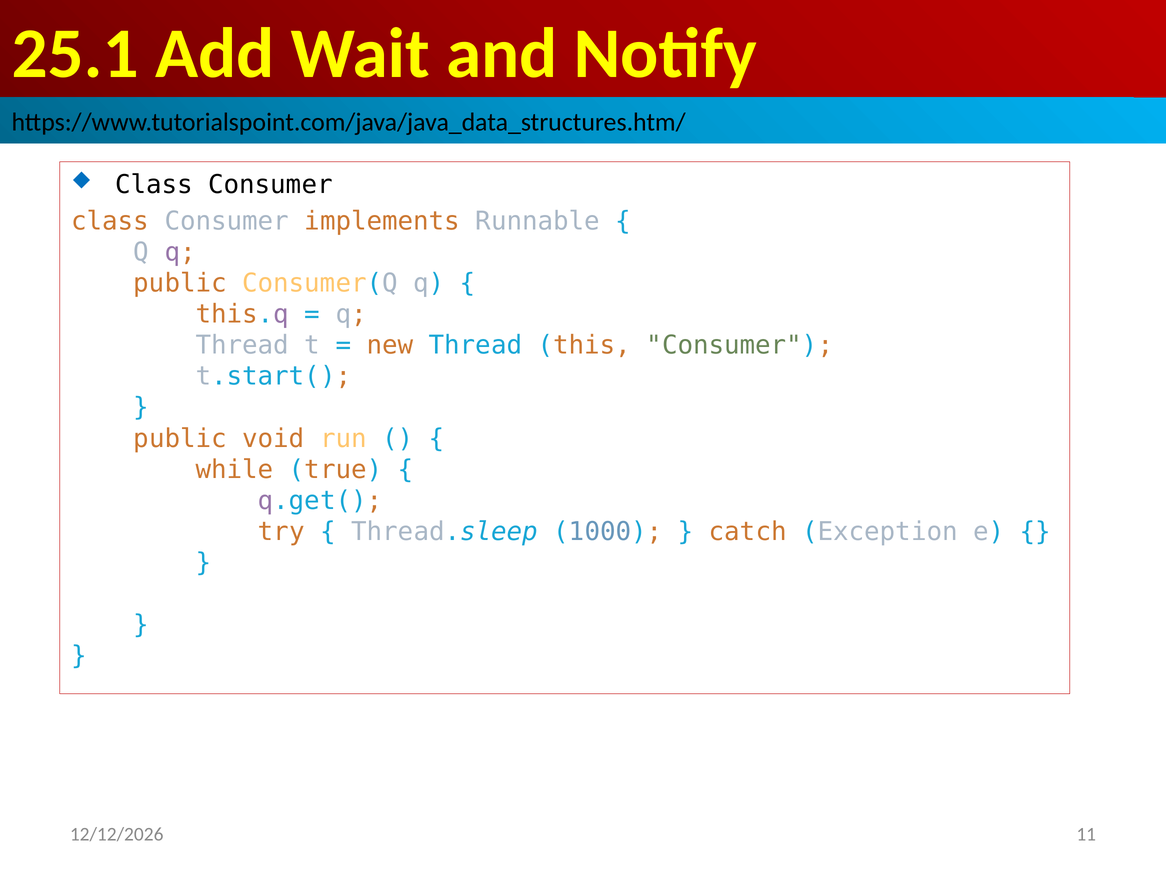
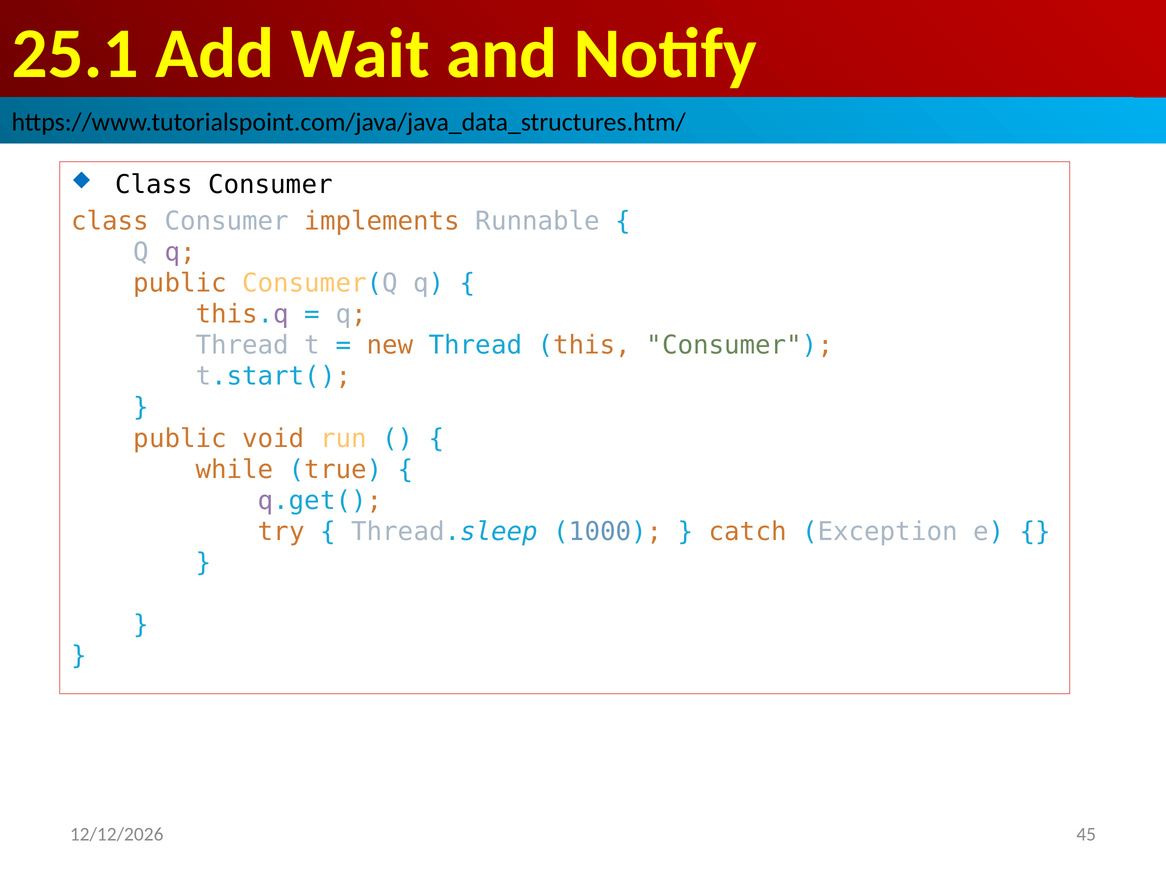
11: 11 -> 45
